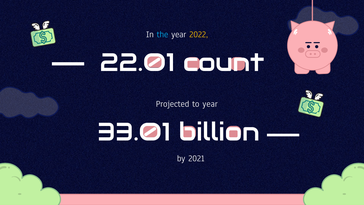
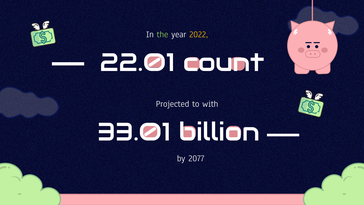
the colour: light blue -> light green
to year: year -> with
2021: 2021 -> 2077
